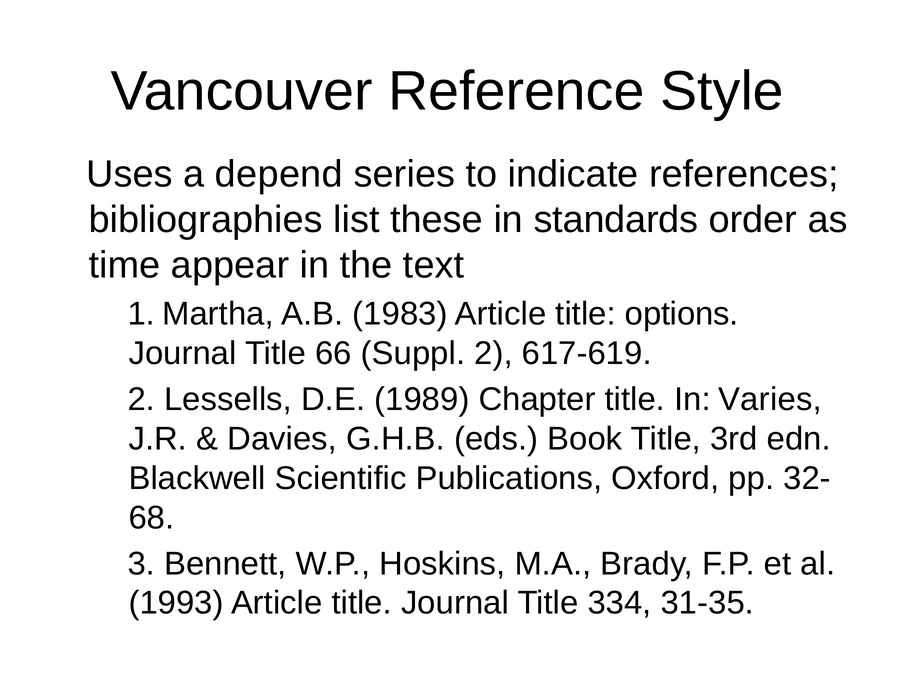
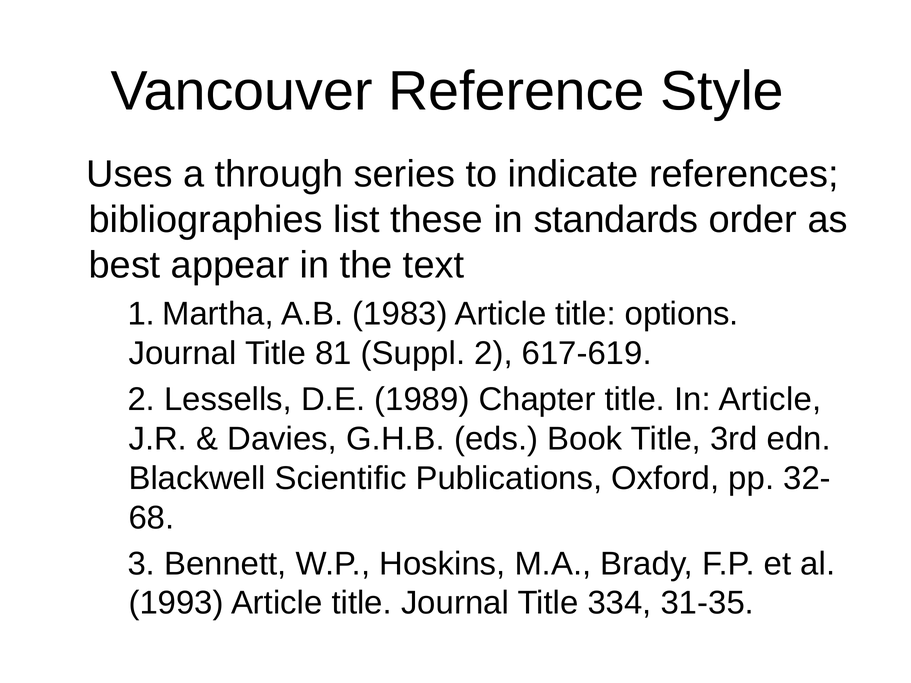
depend: depend -> through
time: time -> best
66: 66 -> 81
In Varies: Varies -> Article
